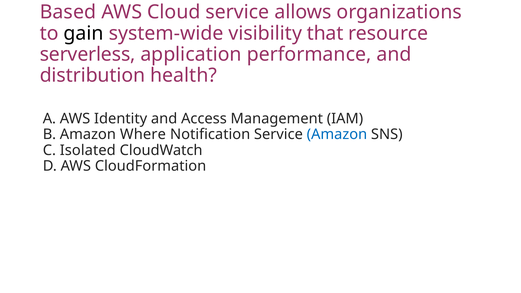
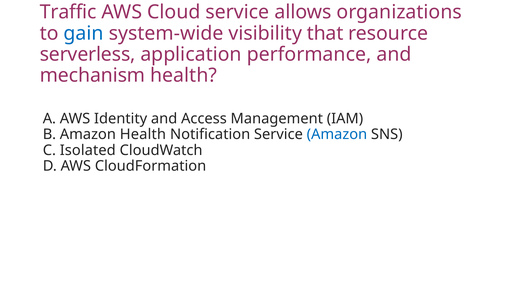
Based: Based -> Traffic
gain colour: black -> blue
distribution: distribution -> mechanism
Amazon Where: Where -> Health
